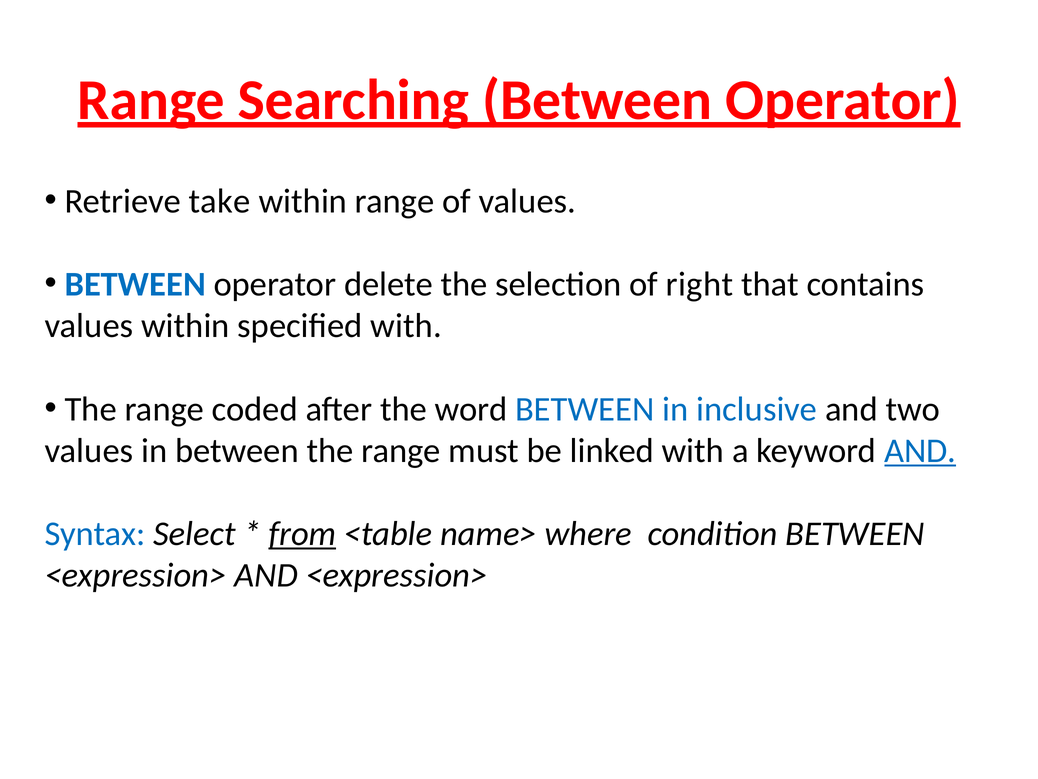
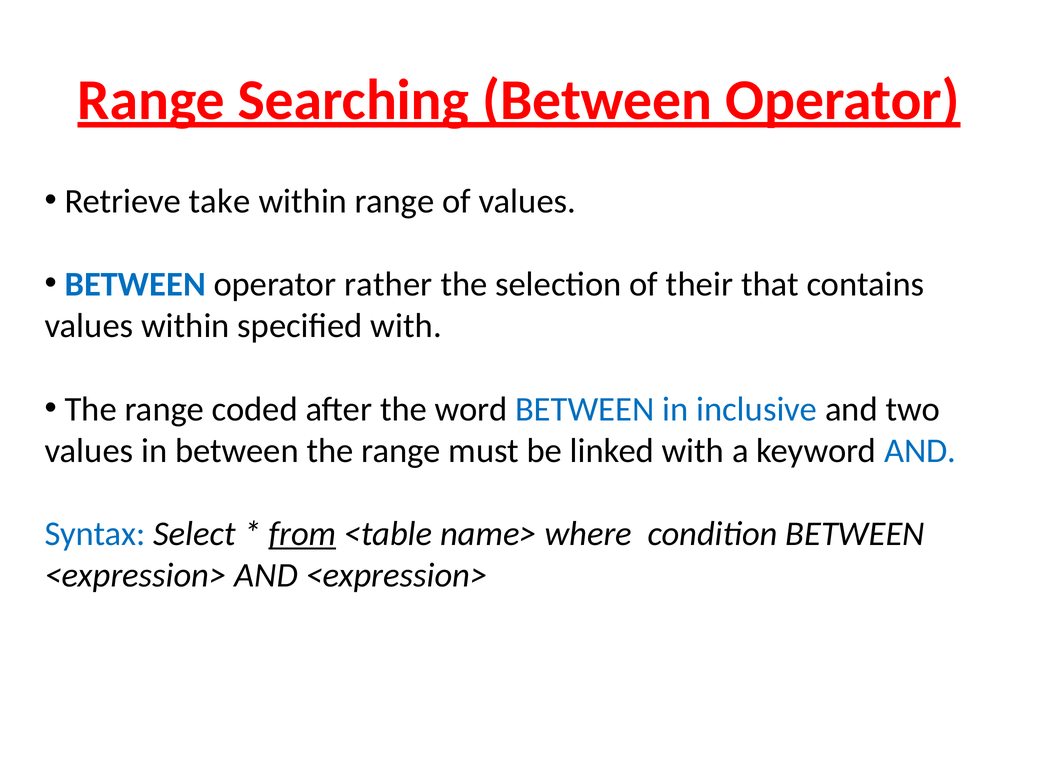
delete: delete -> rather
right: right -> their
AND at (920, 450) underline: present -> none
